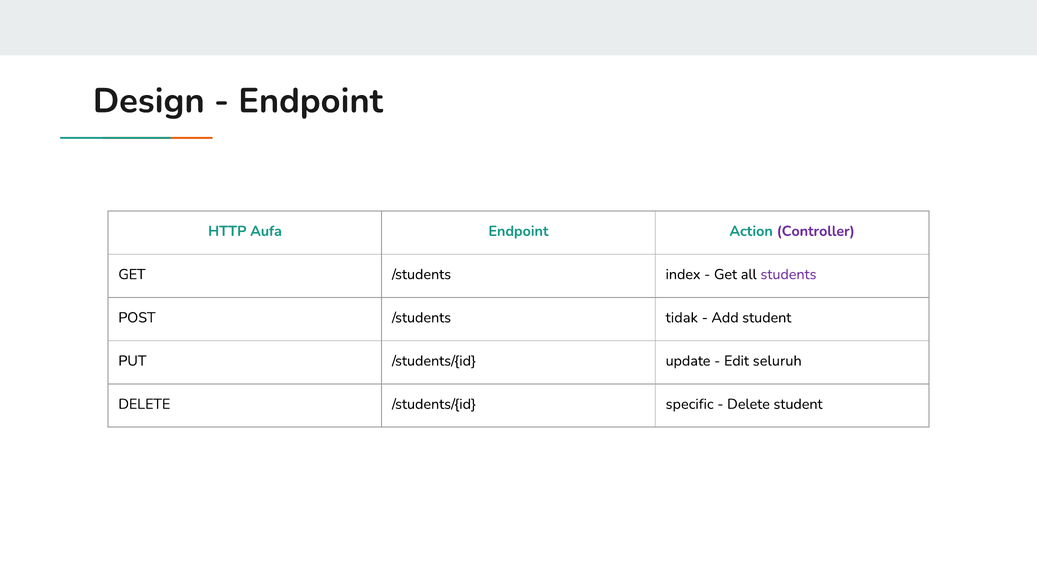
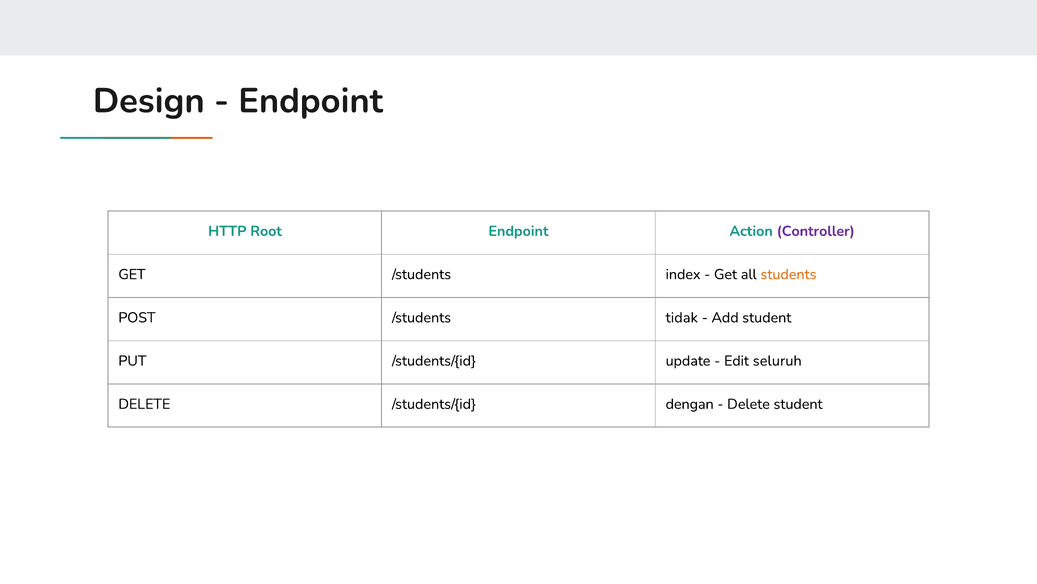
Aufa: Aufa -> Root
students colour: purple -> orange
specific: specific -> dengan
